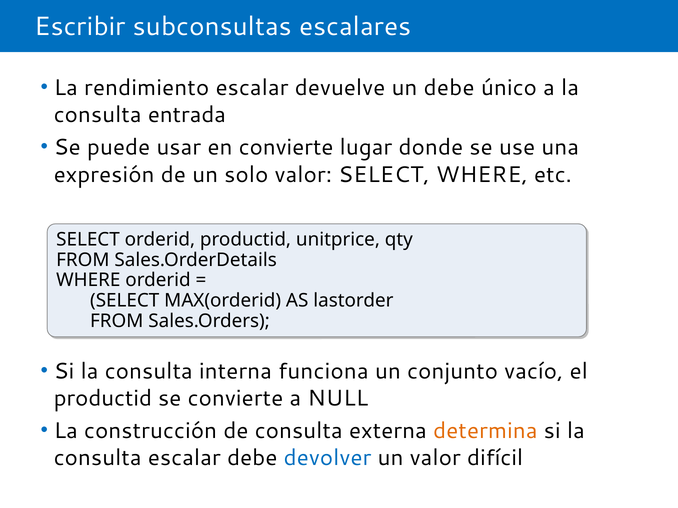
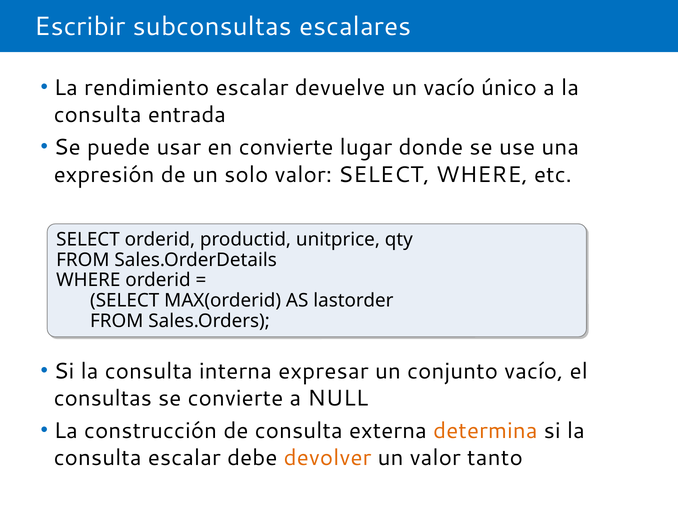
un debe: debe -> vacío
funciona: funciona -> expresar
productid at (103, 399): productid -> consultas
devolver colour: blue -> orange
difícil: difícil -> tanto
